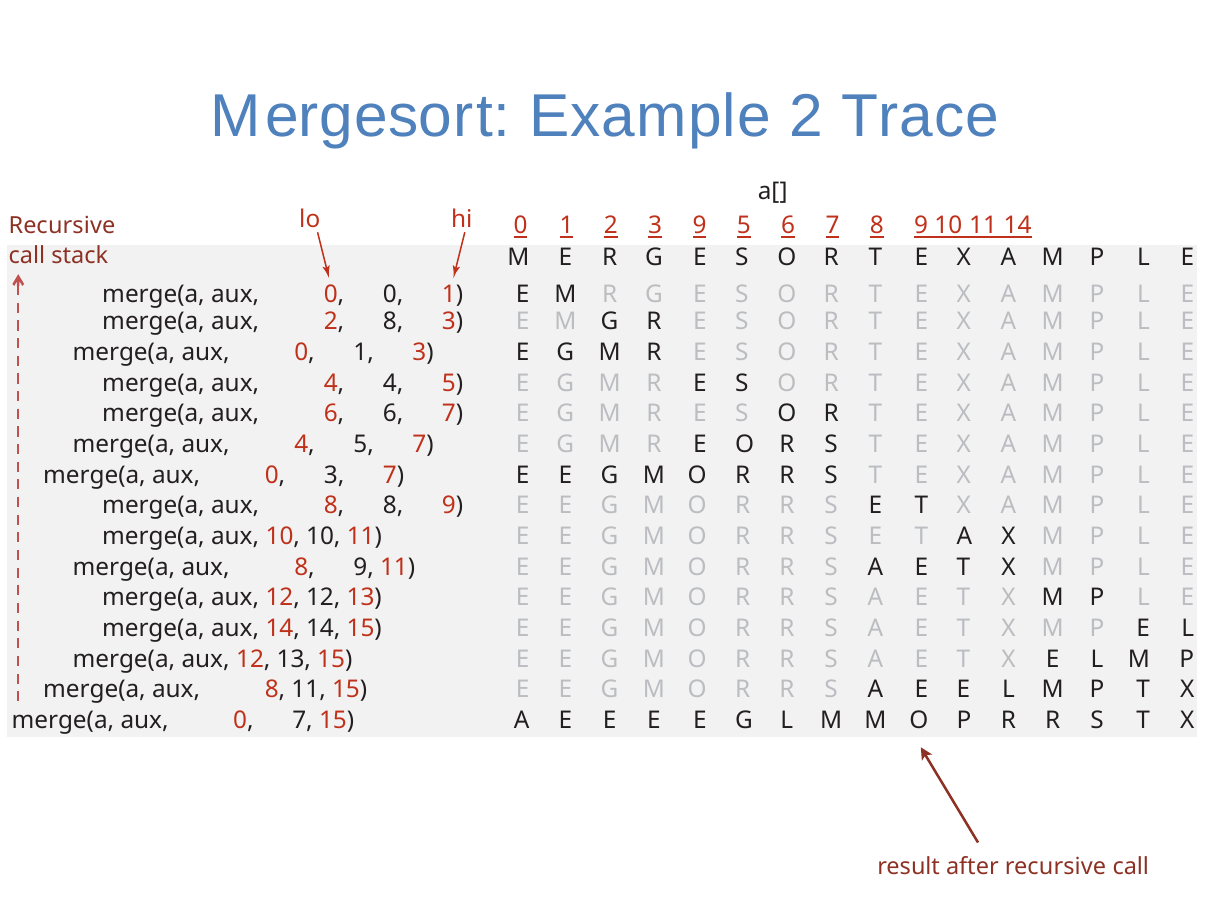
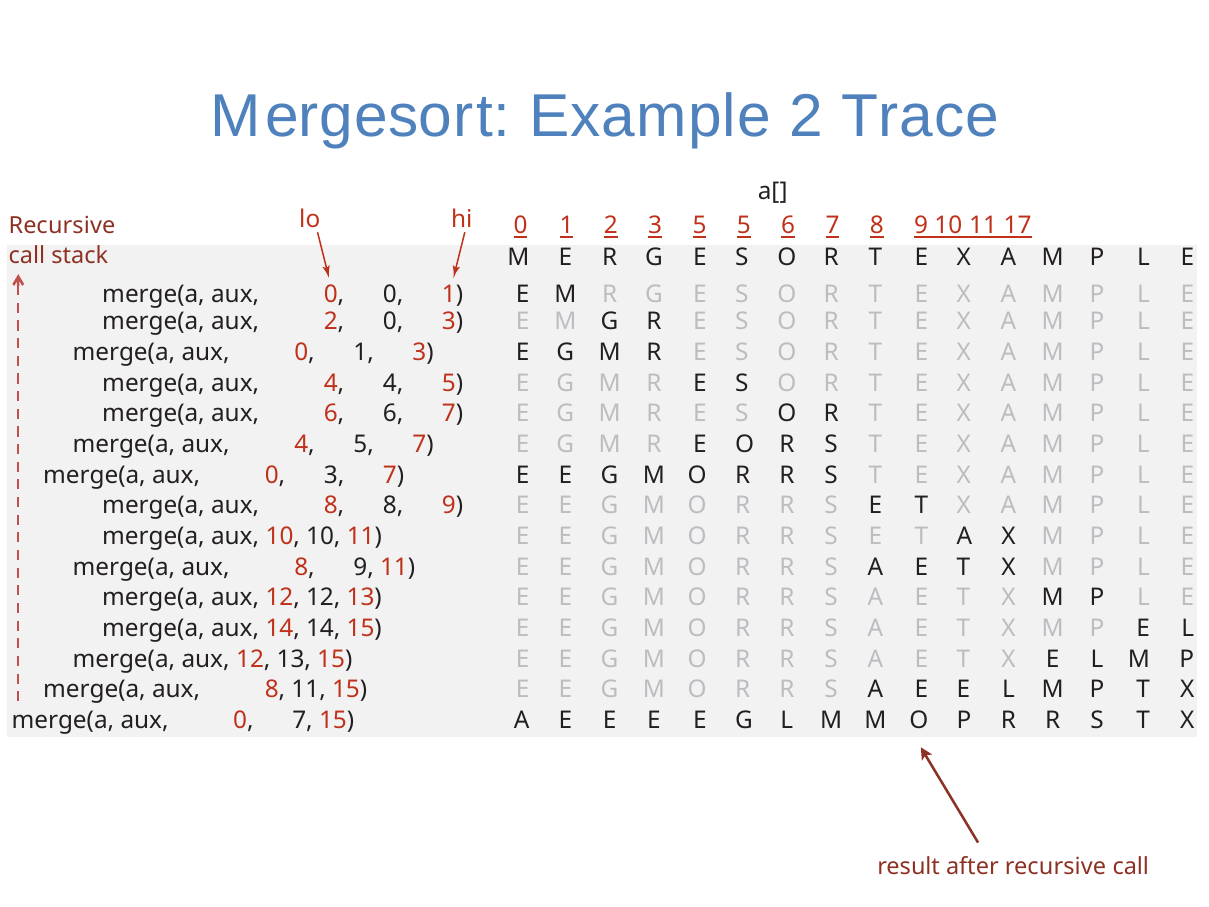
3 9: 9 -> 5
11 14: 14 -> 17
2 8: 8 -> 0
